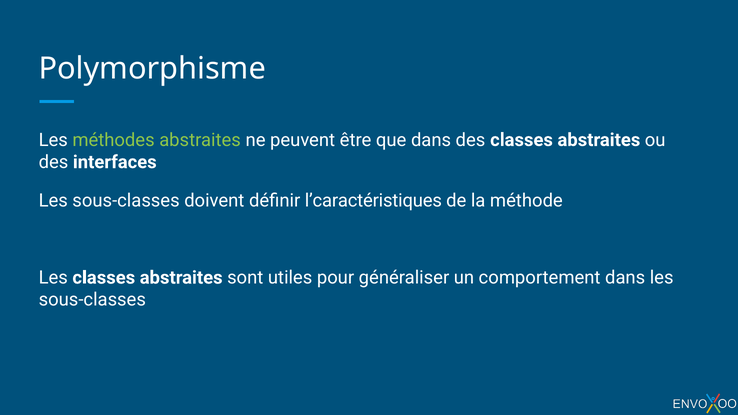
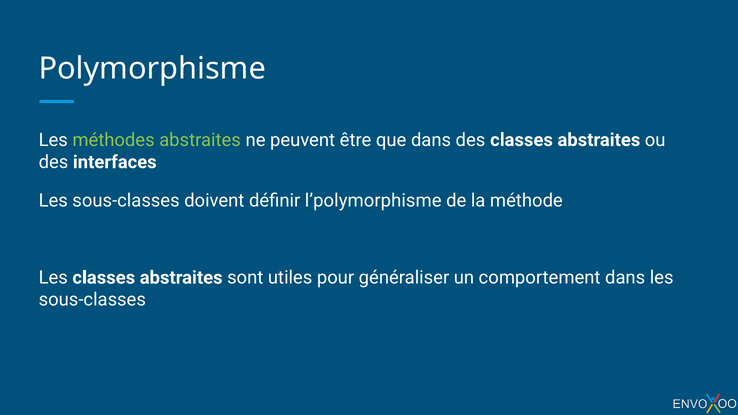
l’caractéristiques: l’caractéristiques -> l’polymorphisme
